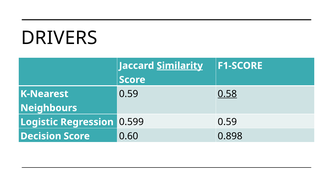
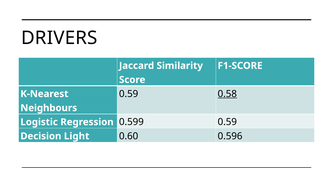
Similarity underline: present -> none
Decision Score: Score -> Light
0.898: 0.898 -> 0.596
